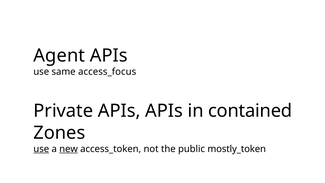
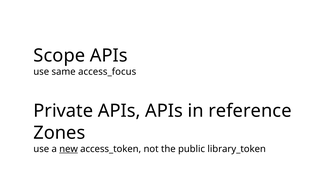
Agent: Agent -> Scope
contained: contained -> reference
use at (41, 149) underline: present -> none
mostly_token: mostly_token -> library_token
